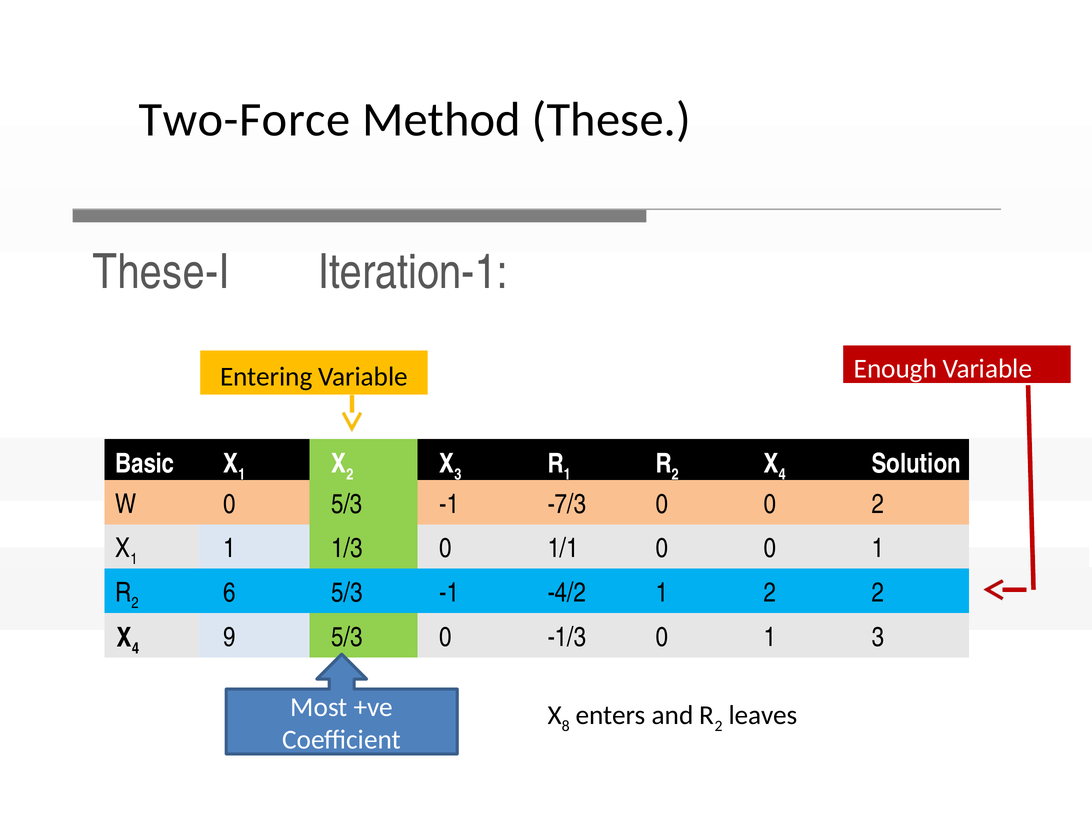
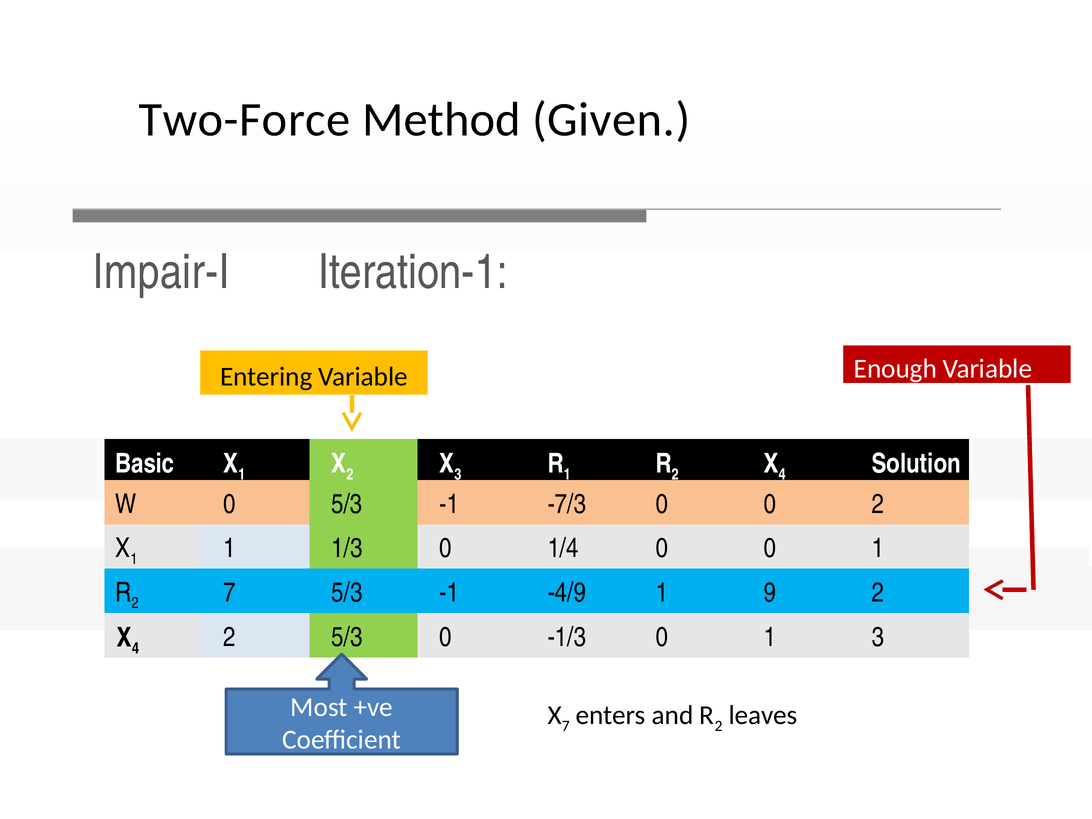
These: These -> Given
These-I: These-I -> Impair-I
1/1: 1/1 -> 1/4
2 6: 6 -> 7
-4/2: -4/2 -> -4/9
1 2: 2 -> 9
9 at (230, 637): 9 -> 2
8 at (566, 726): 8 -> 7
